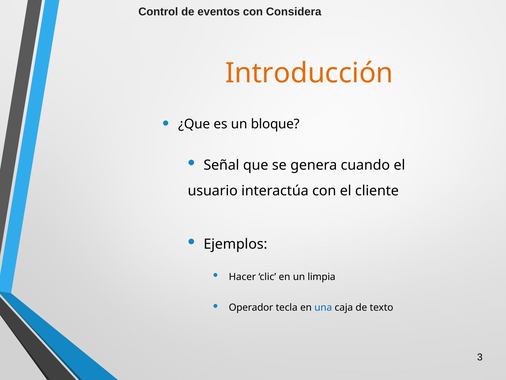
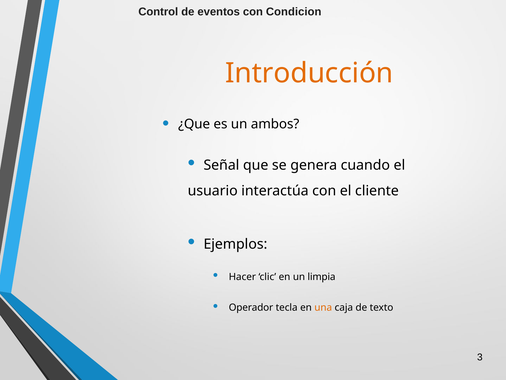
Considera: Considera -> Condicion
bloque: bloque -> ambos
una colour: blue -> orange
